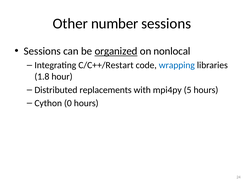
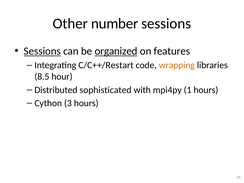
Sessions at (42, 51) underline: none -> present
nonlocal: nonlocal -> features
wrapping colour: blue -> orange
1.8: 1.8 -> 8.5
replacements: replacements -> sophisticated
5: 5 -> 1
0: 0 -> 3
